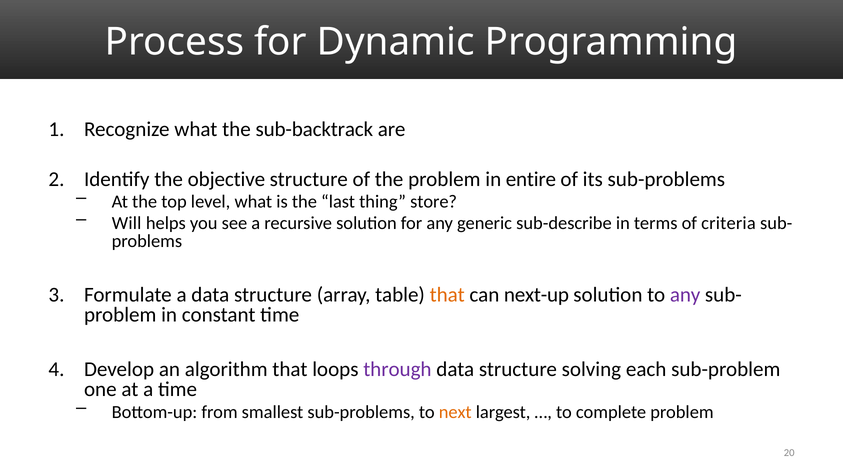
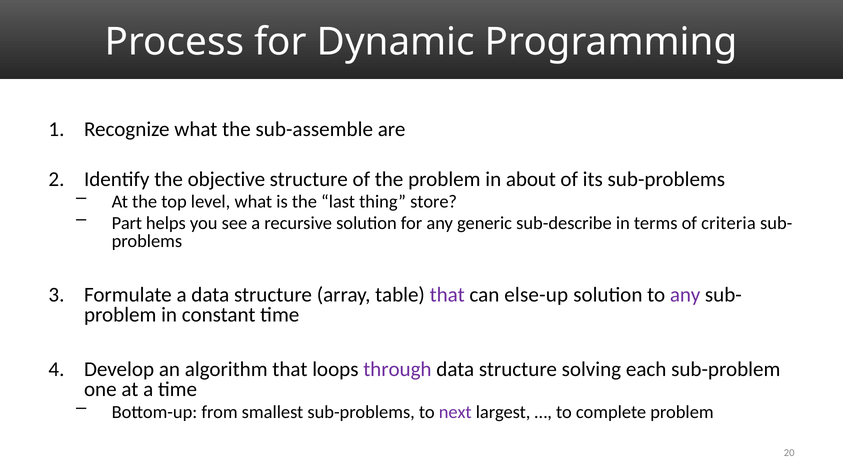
sub-backtrack: sub-backtrack -> sub-assemble
entire: entire -> about
Will: Will -> Part
that at (447, 295) colour: orange -> purple
next-up: next-up -> else-up
next colour: orange -> purple
